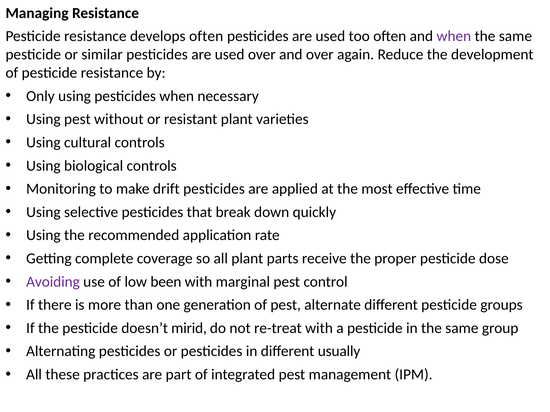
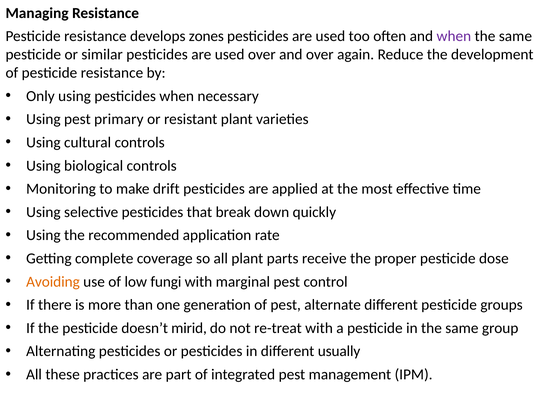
develops often: often -> zones
without: without -> primary
Avoiding colour: purple -> orange
been: been -> fungi
